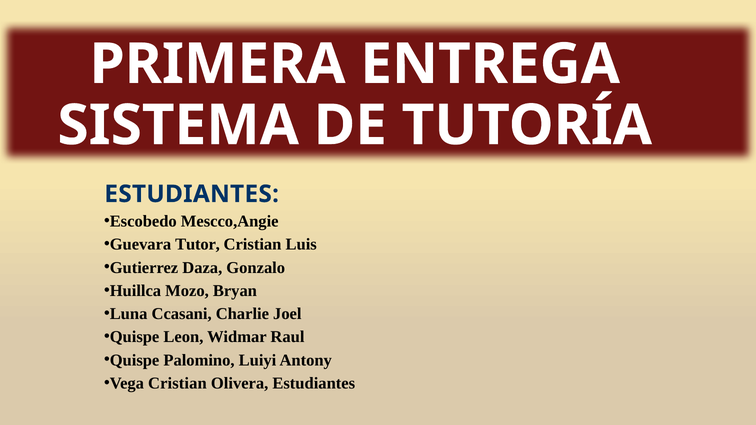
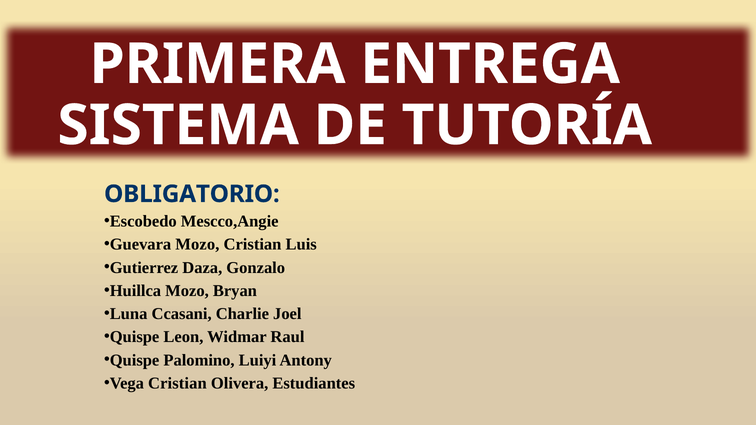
ESTUDIANTES at (192, 194): ESTUDIANTES -> OBLIGATORIO
Guevara Tutor: Tutor -> Mozo
